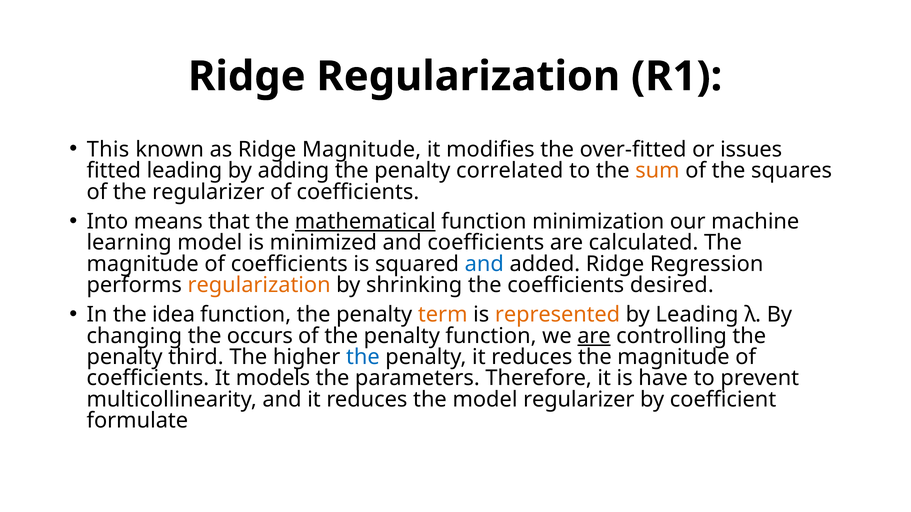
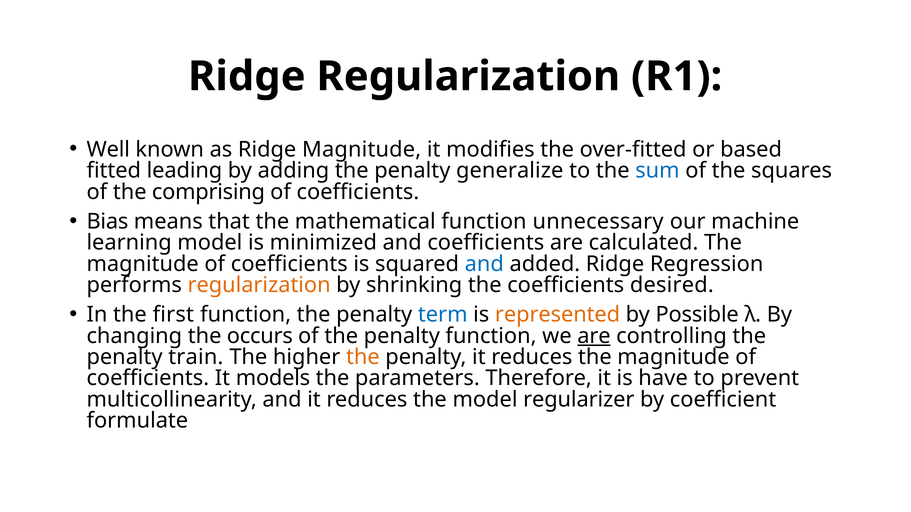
This: This -> Well
issues: issues -> based
correlated: correlated -> generalize
sum colour: orange -> blue
the regularizer: regularizer -> comprising
Into: Into -> Bias
mathematical underline: present -> none
minimization: minimization -> unnecessary
idea: idea -> first
term colour: orange -> blue
by Leading: Leading -> Possible
third: third -> train
the at (363, 357) colour: blue -> orange
